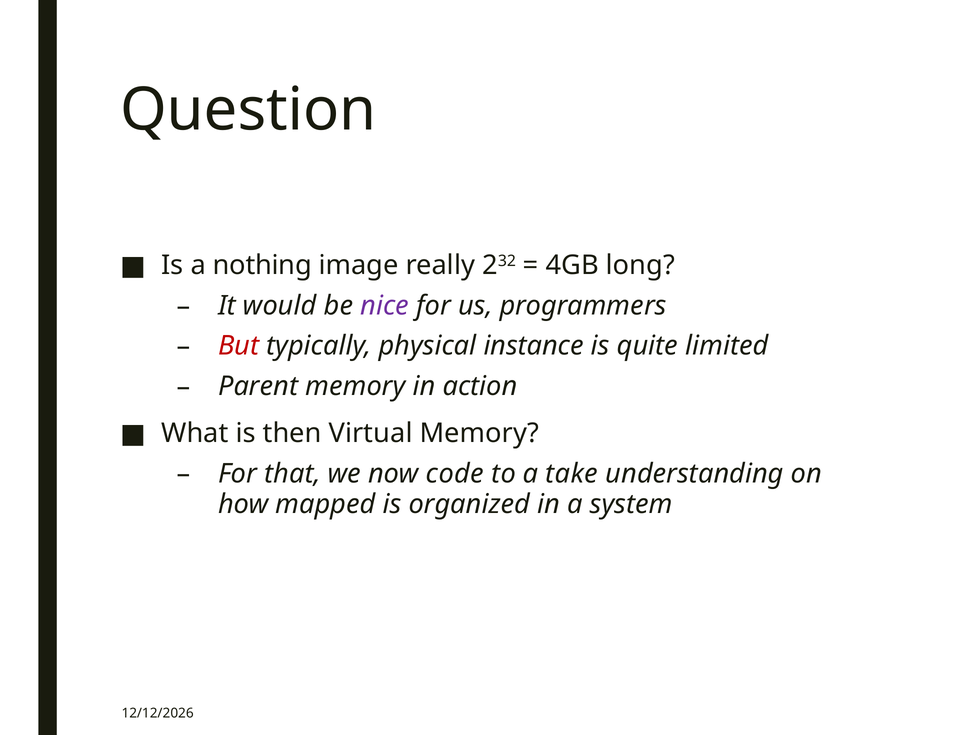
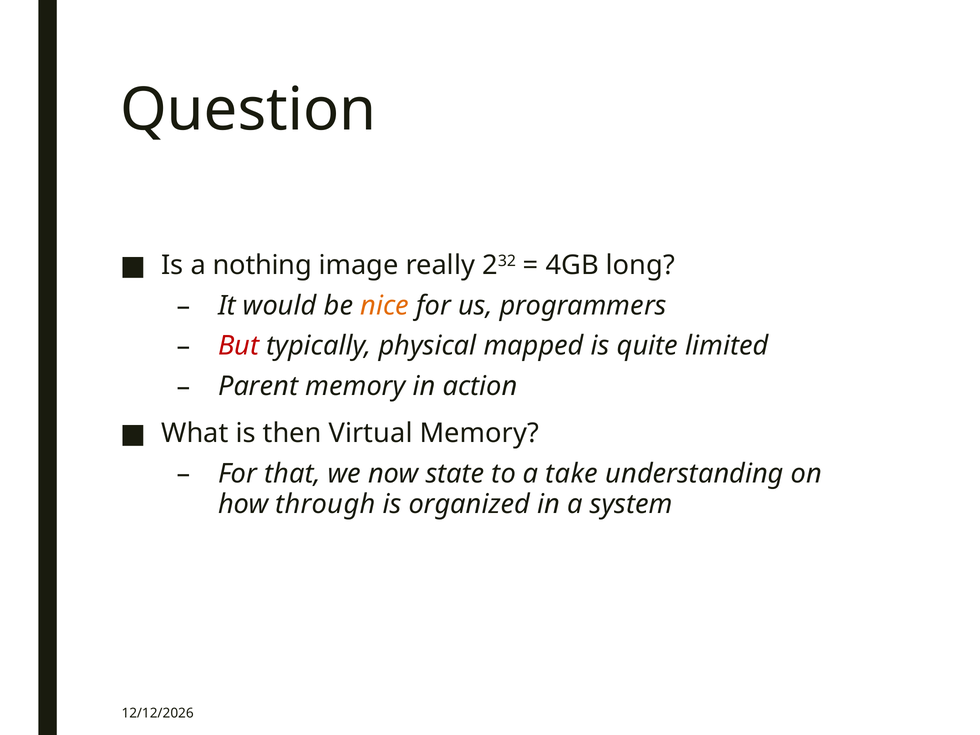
nice colour: purple -> orange
instance: instance -> mapped
code: code -> state
mapped: mapped -> through
